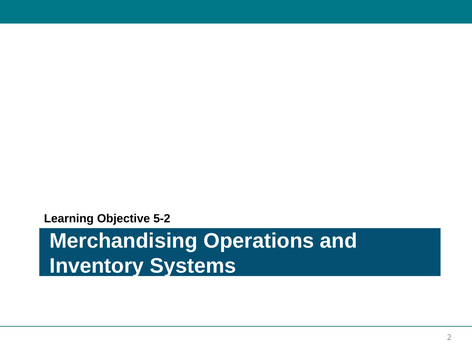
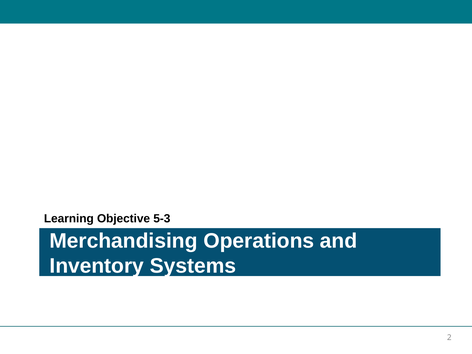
5-2: 5-2 -> 5-3
